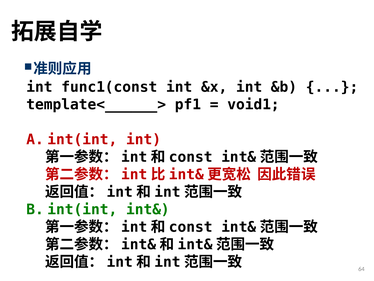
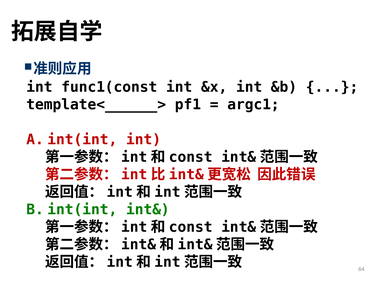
void1: void1 -> argc1
